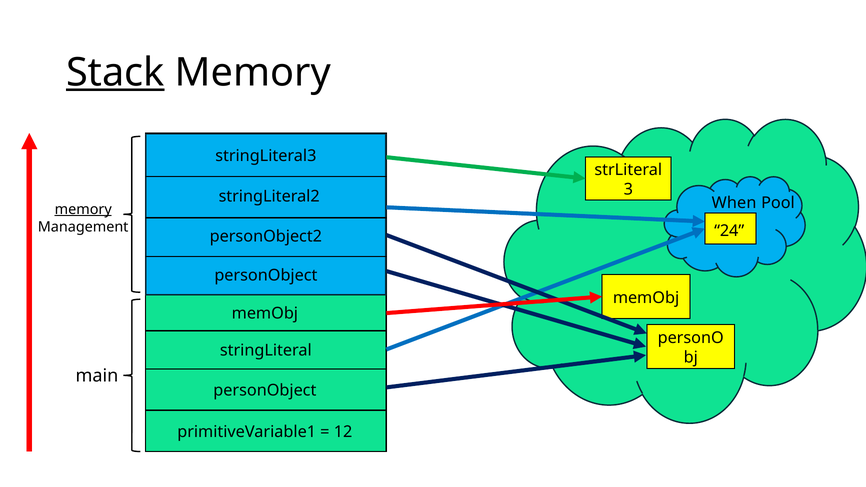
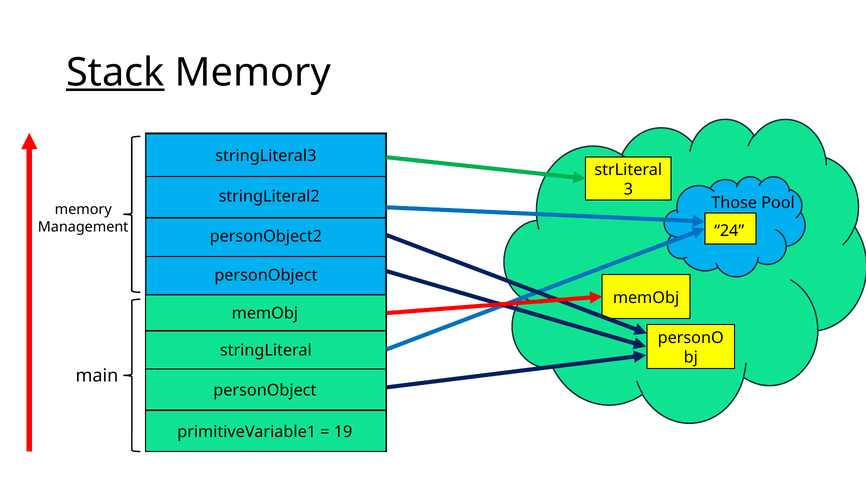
When: When -> Those
memory at (83, 209) underline: present -> none
12: 12 -> 19
